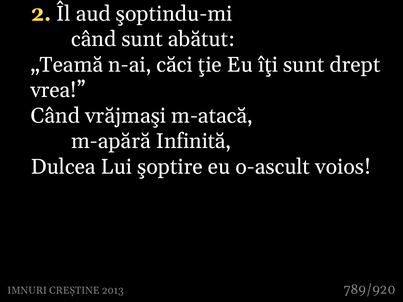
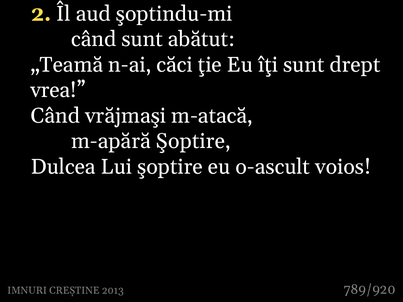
m-apără Infinită: Infinită -> Şoptire
